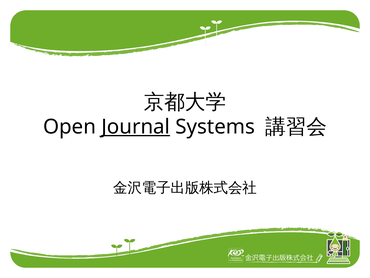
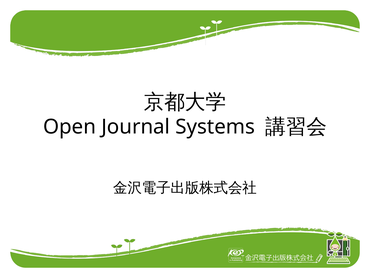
Journal underline: present -> none
